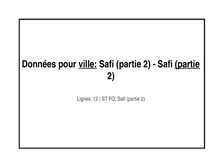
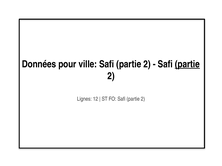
ville underline: present -> none
